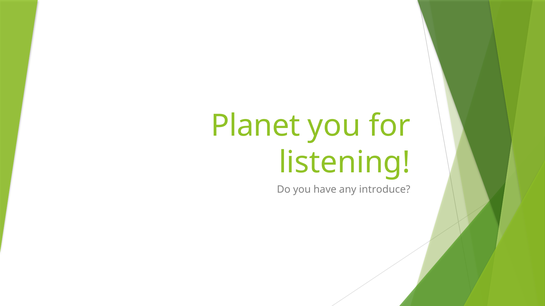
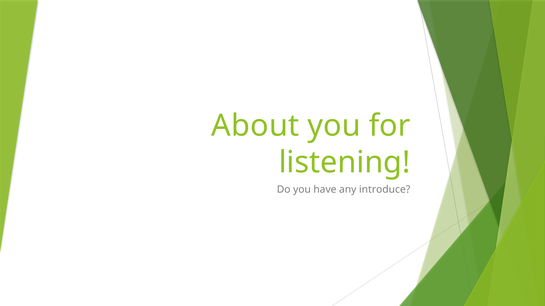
Planet: Planet -> About
